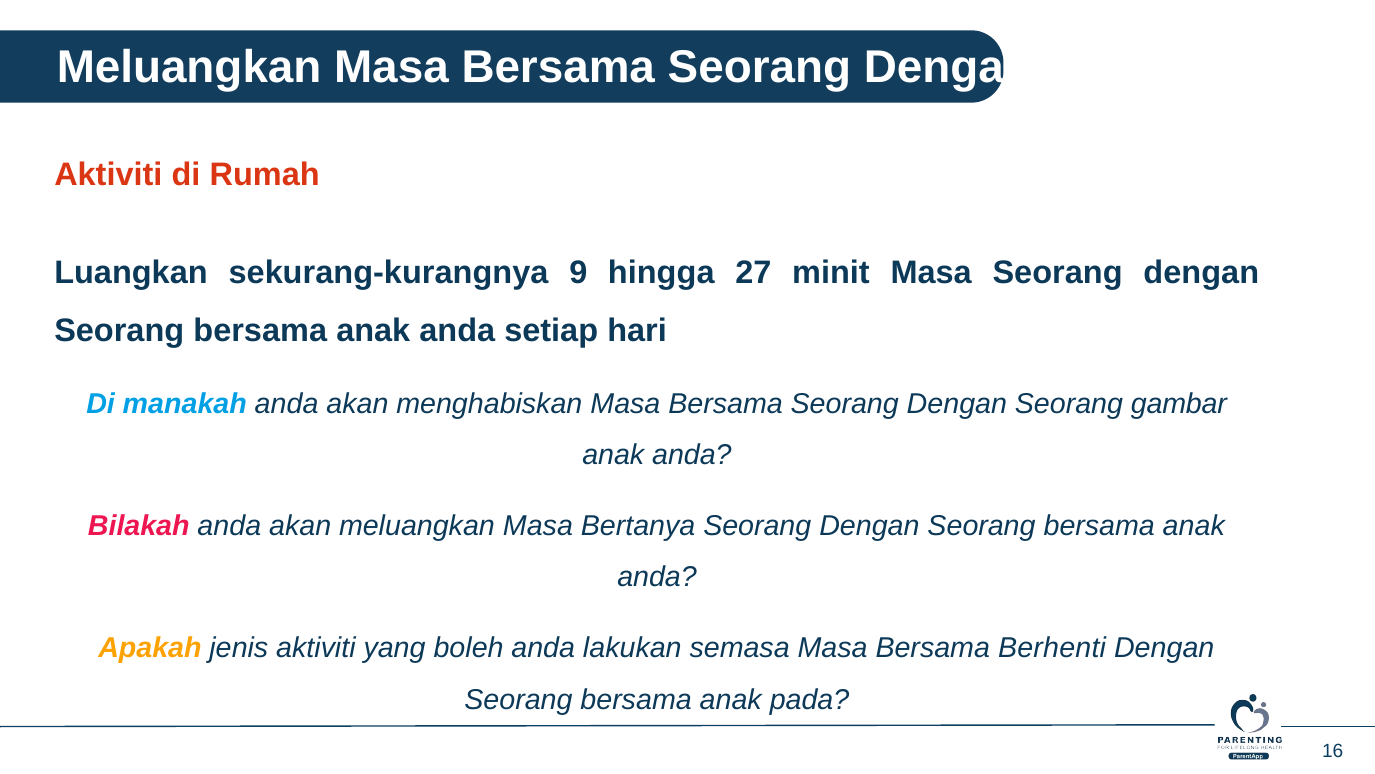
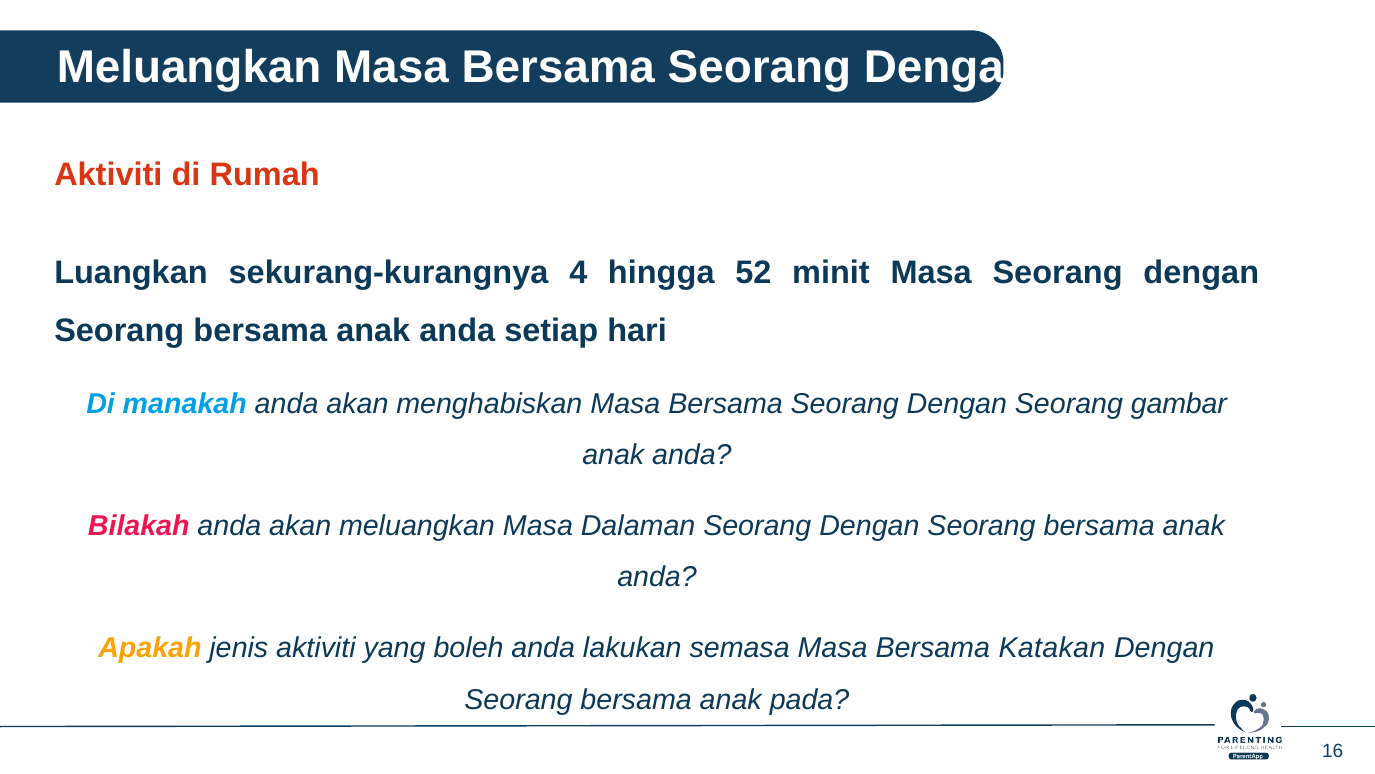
9: 9 -> 4
27: 27 -> 52
Bertanya: Bertanya -> Dalaman
Berhenti: Berhenti -> Katakan
